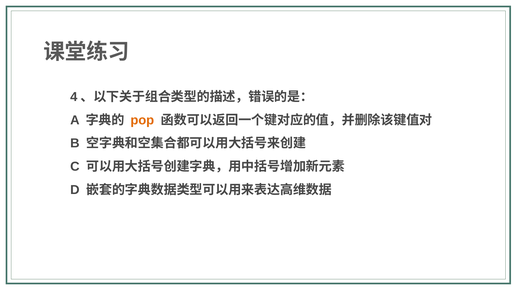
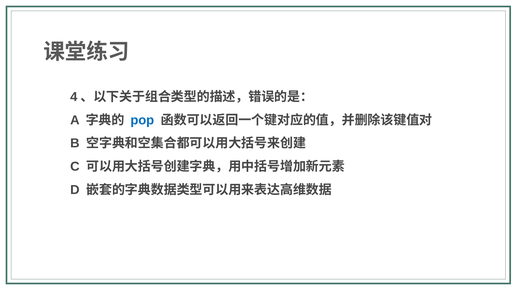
pop colour: orange -> blue
